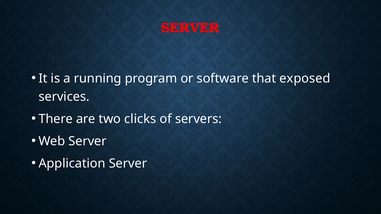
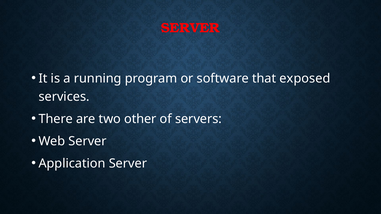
clicks: clicks -> other
